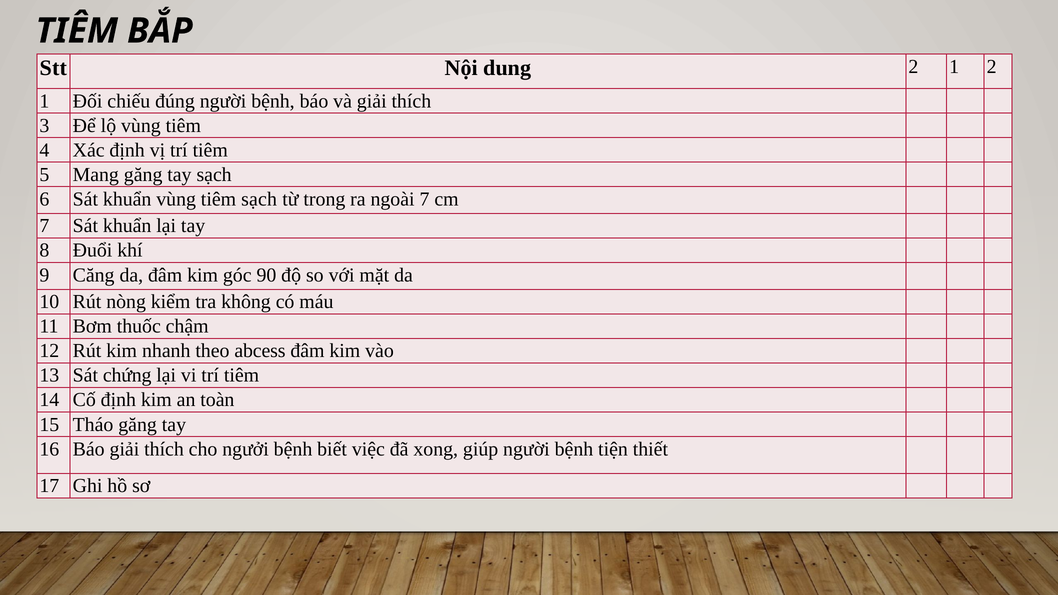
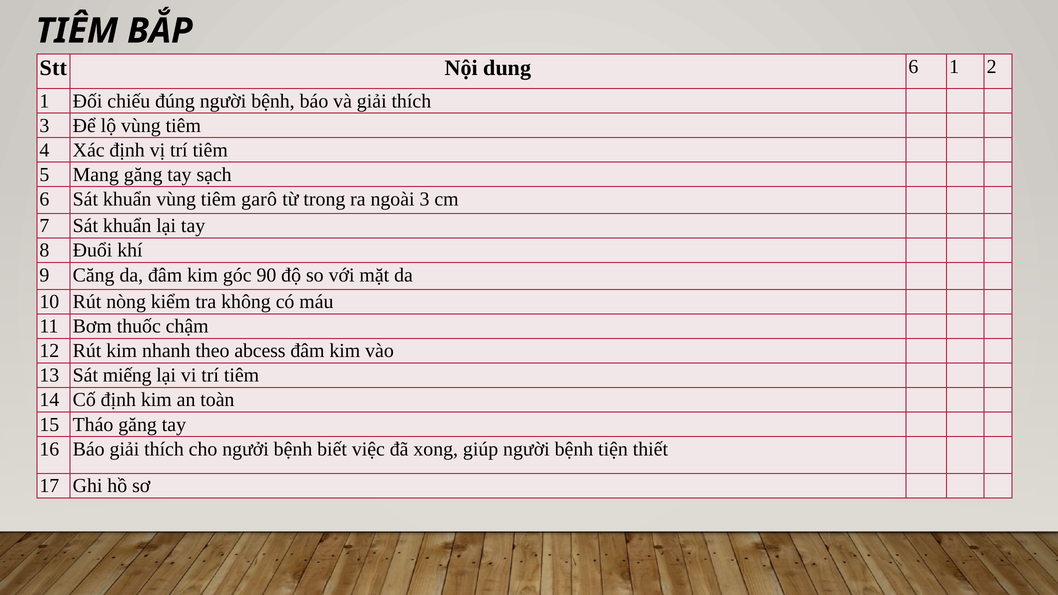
dung 2: 2 -> 6
tiêm sạch: sạch -> garô
ngoài 7: 7 -> 3
chứng: chứng -> miếng
